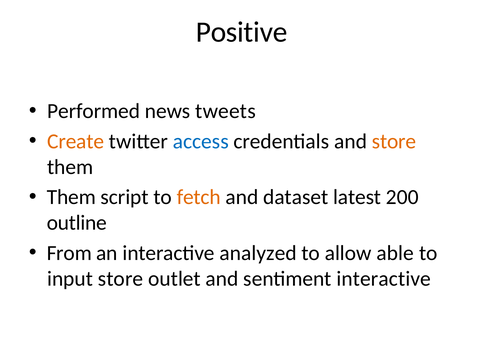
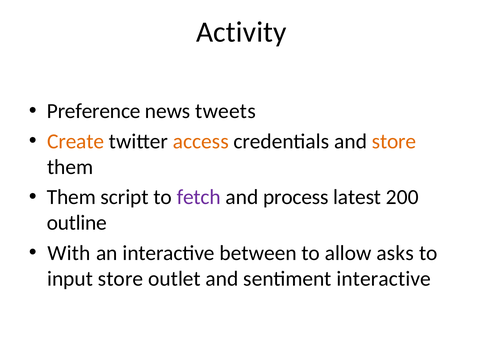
Positive: Positive -> Activity
Performed: Performed -> Preference
access colour: blue -> orange
fetch colour: orange -> purple
dataset: dataset -> process
From: From -> With
analyzed: analyzed -> between
able: able -> asks
